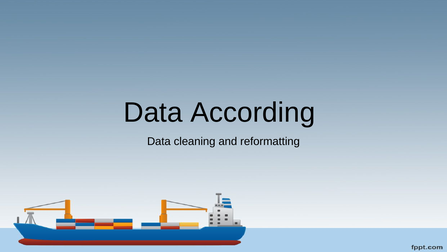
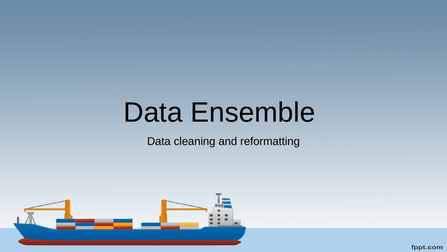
According: According -> Ensemble
